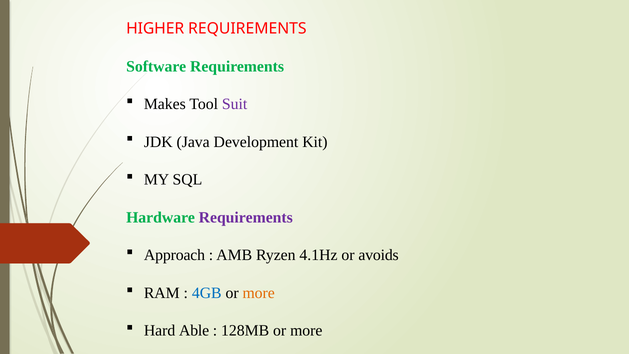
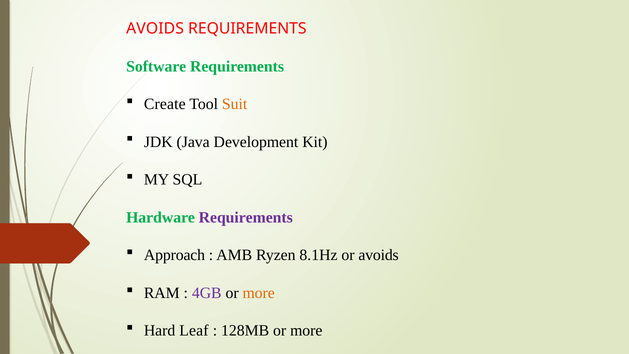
HIGHER at (155, 29): HIGHER -> AVOIDS
Makes: Makes -> Create
Suit colour: purple -> orange
4.1Hz: 4.1Hz -> 8.1Hz
4GB colour: blue -> purple
Able: Able -> Leaf
